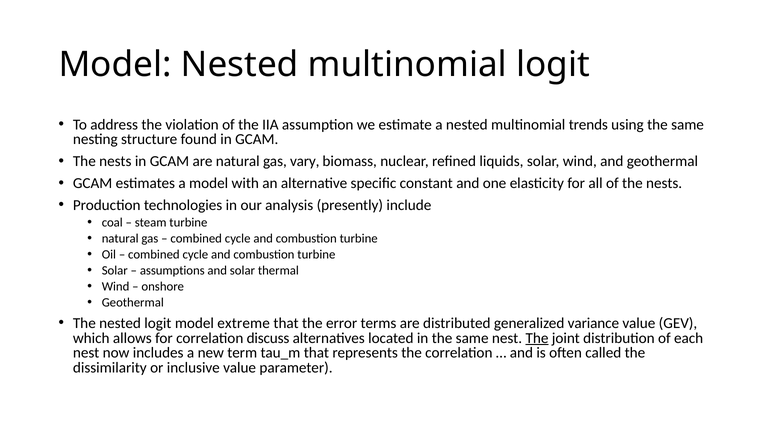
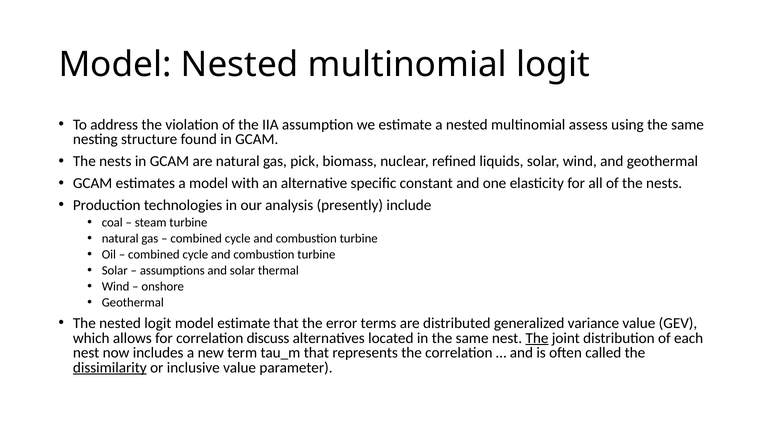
trends: trends -> assess
vary: vary -> pick
model extreme: extreme -> estimate
dissimilarity underline: none -> present
